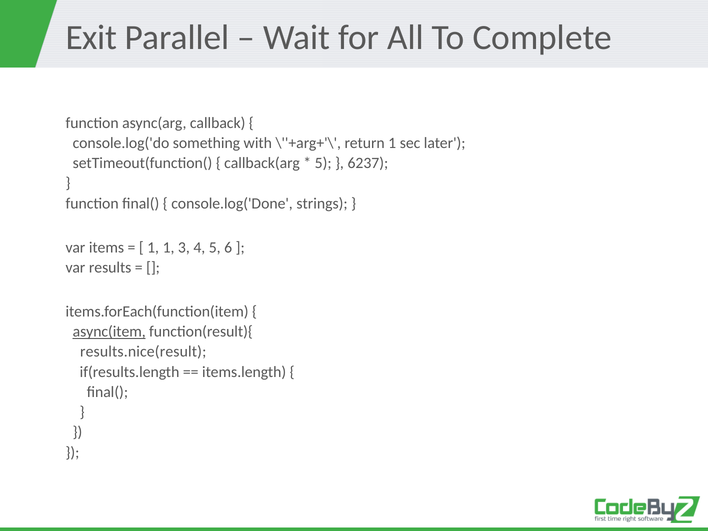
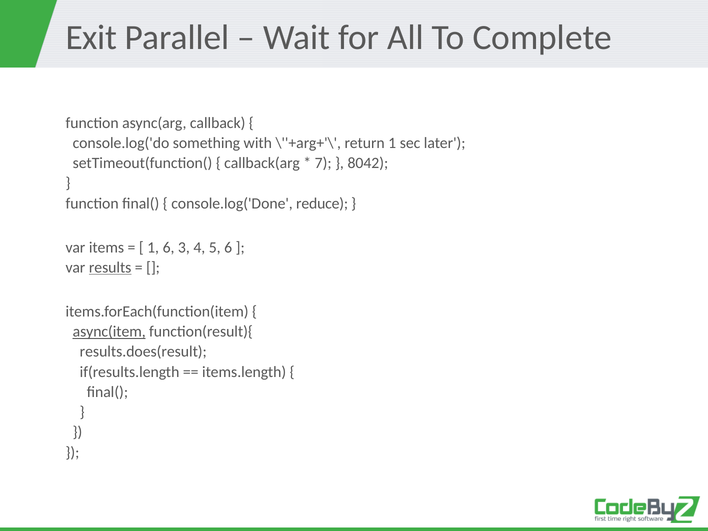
5 at (323, 163): 5 -> 7
6237: 6237 -> 8042
strings: strings -> reduce
1 1: 1 -> 6
results underline: none -> present
results.nice(result: results.nice(result -> results.does(result
